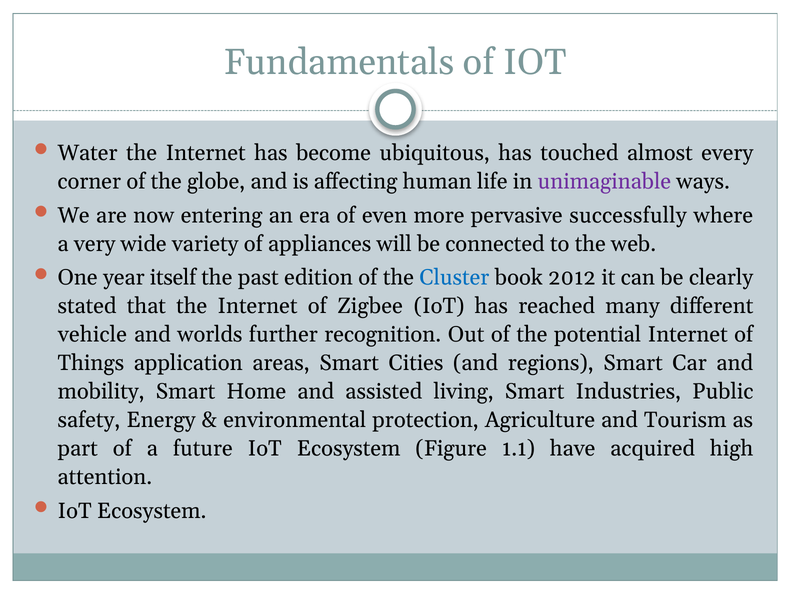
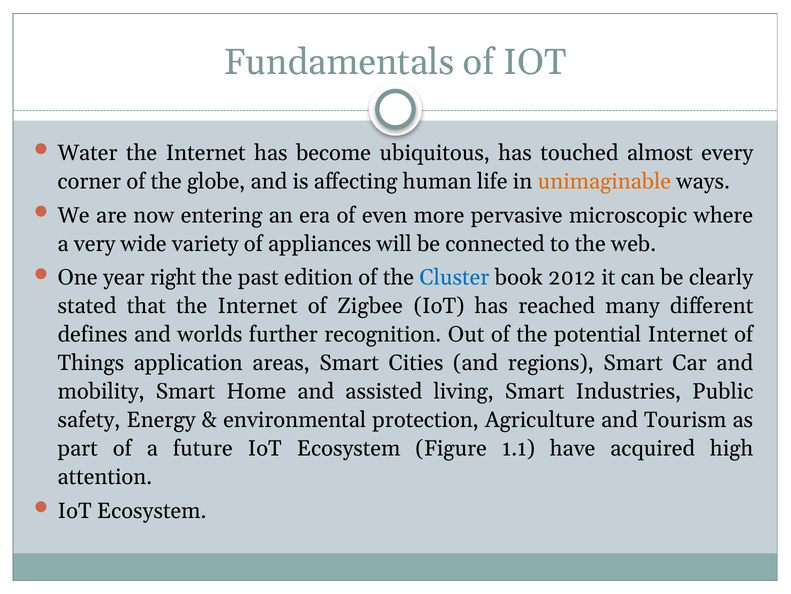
unimaginable colour: purple -> orange
successfully: successfully -> microscopic
itself: itself -> right
vehicle: vehicle -> defines
